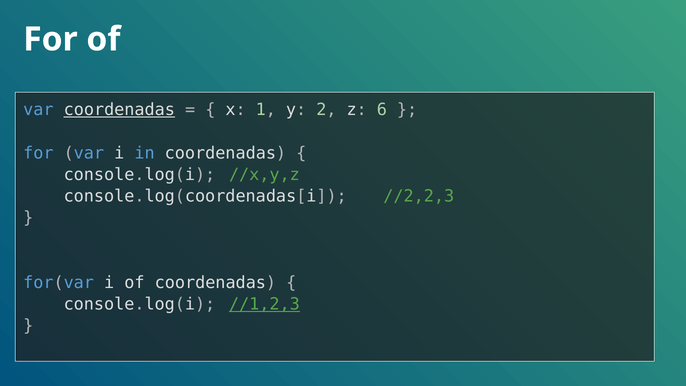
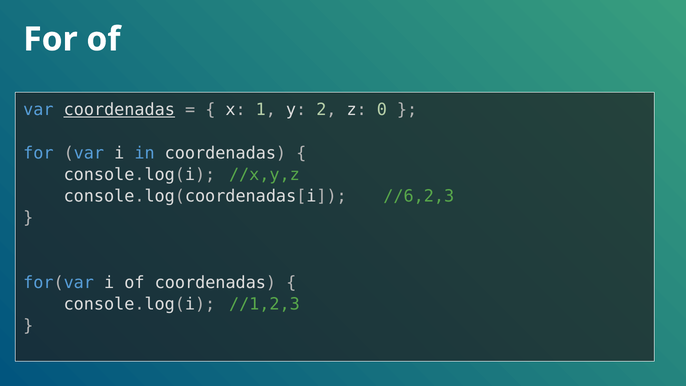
6: 6 -> 0
//2,2,3: //2,2,3 -> //6,2,3
//1,2,3 underline: present -> none
